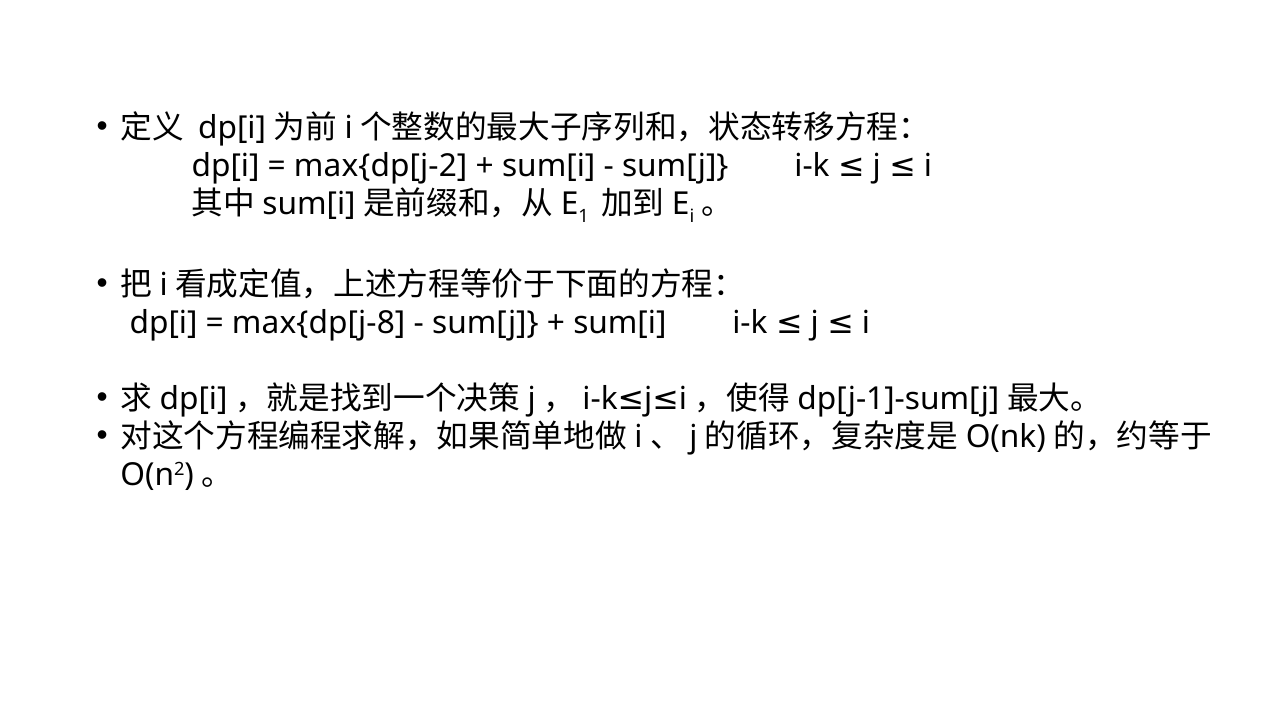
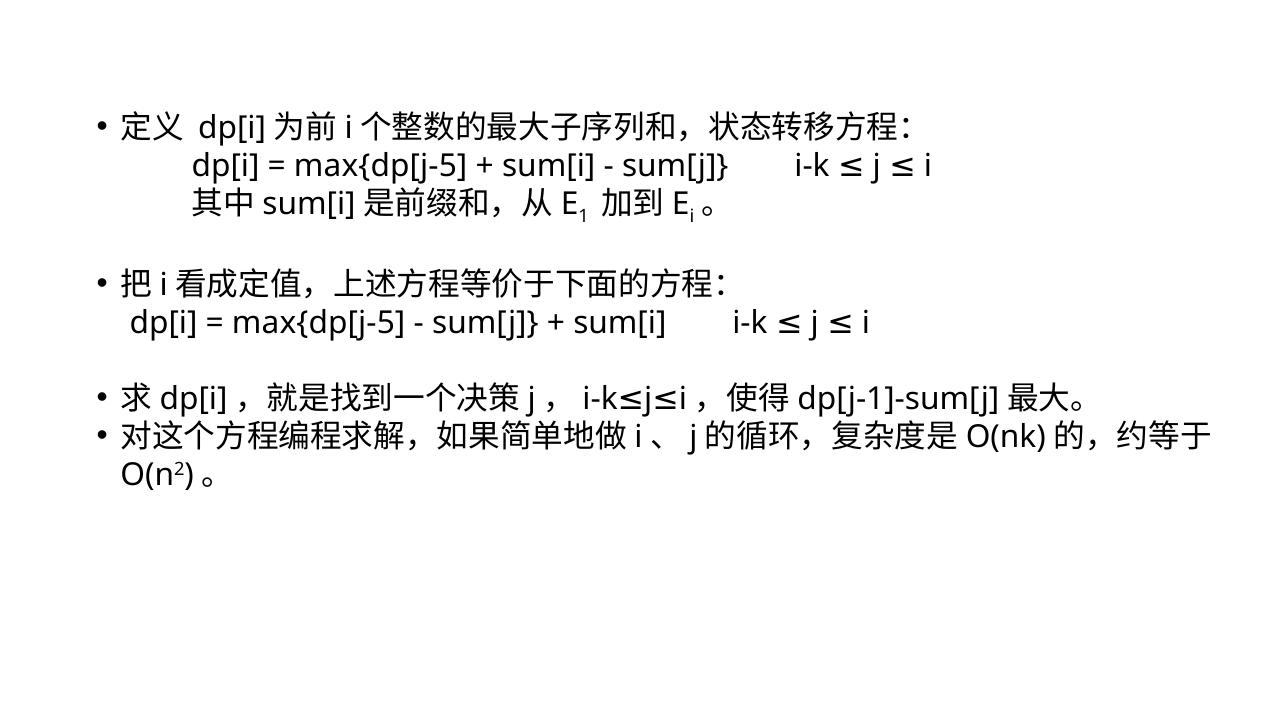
max{dp[j-2 at (381, 166): max{dp[j-2 -> max{dp[j-5
max{dp[j-8 at (319, 323): max{dp[j-8 -> max{dp[j-5
